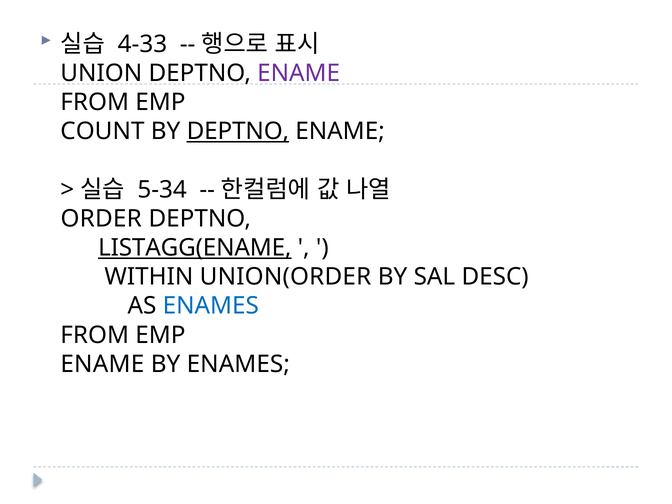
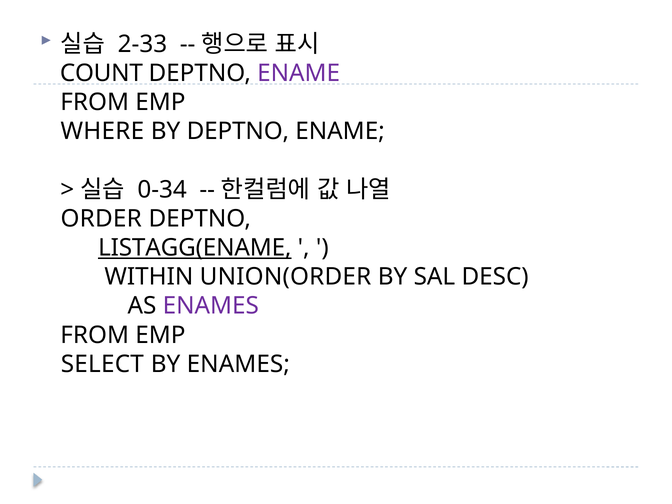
4-33: 4-33 -> 2-33
UNION: UNION -> COUNT
COUNT: COUNT -> WHERE
DEPTNO at (238, 131) underline: present -> none
5-34: 5-34 -> 0-34
ENAMES at (211, 306) colour: blue -> purple
ENAME at (102, 364): ENAME -> SELECT
